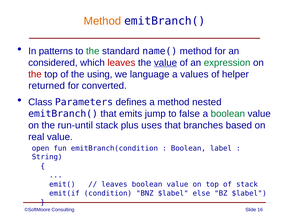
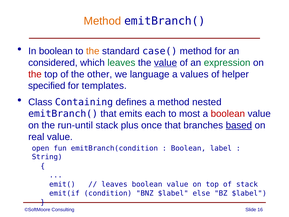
In patterns: patterns -> boolean
the at (93, 51) colour: green -> orange
name(: name( -> case(
leaves at (121, 63) colour: red -> green
using: using -> other
returned: returned -> specified
converted: converted -> templates
Parameters: Parameters -> Containing
jump: jump -> each
false: false -> most
boolean at (228, 114) colour: green -> red
uses: uses -> once
based underline: none -> present
